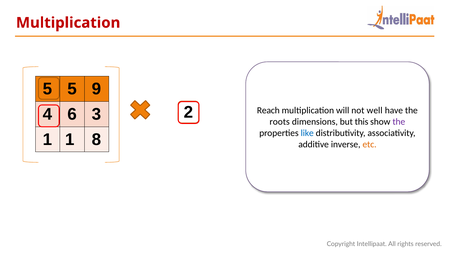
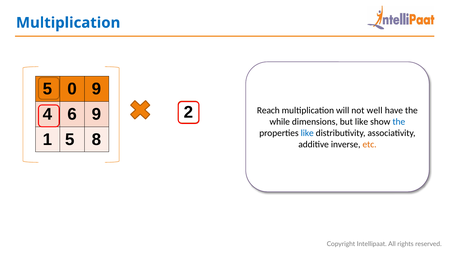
Multiplication at (68, 23) colour: red -> blue
5 5: 5 -> 0
6 3: 3 -> 9
roots: roots -> while
but this: this -> like
the at (399, 122) colour: purple -> blue
1 1: 1 -> 5
